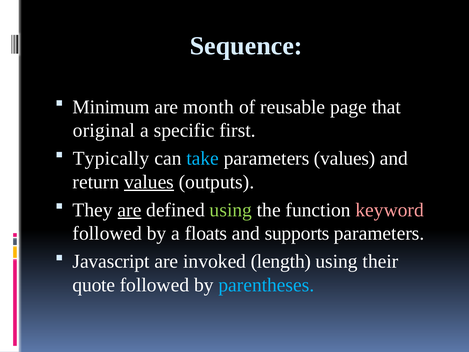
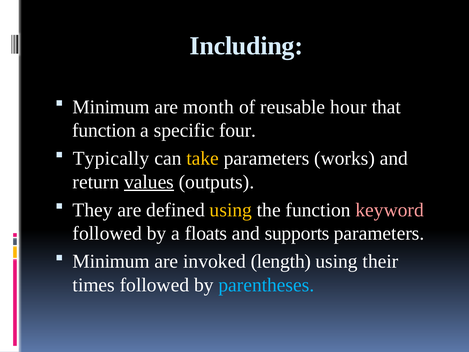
Sequence: Sequence -> Including
page: page -> hour
original at (104, 130): original -> function
first: first -> four
take colour: light blue -> yellow
parameters values: values -> works
are at (129, 210) underline: present -> none
using at (231, 210) colour: light green -> yellow
Javascript at (111, 261): Javascript -> Minimum
quote: quote -> times
